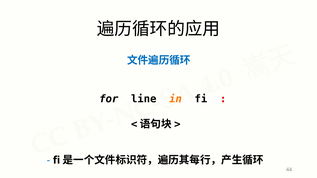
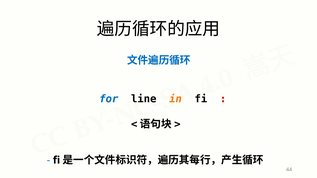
for colour: black -> blue
